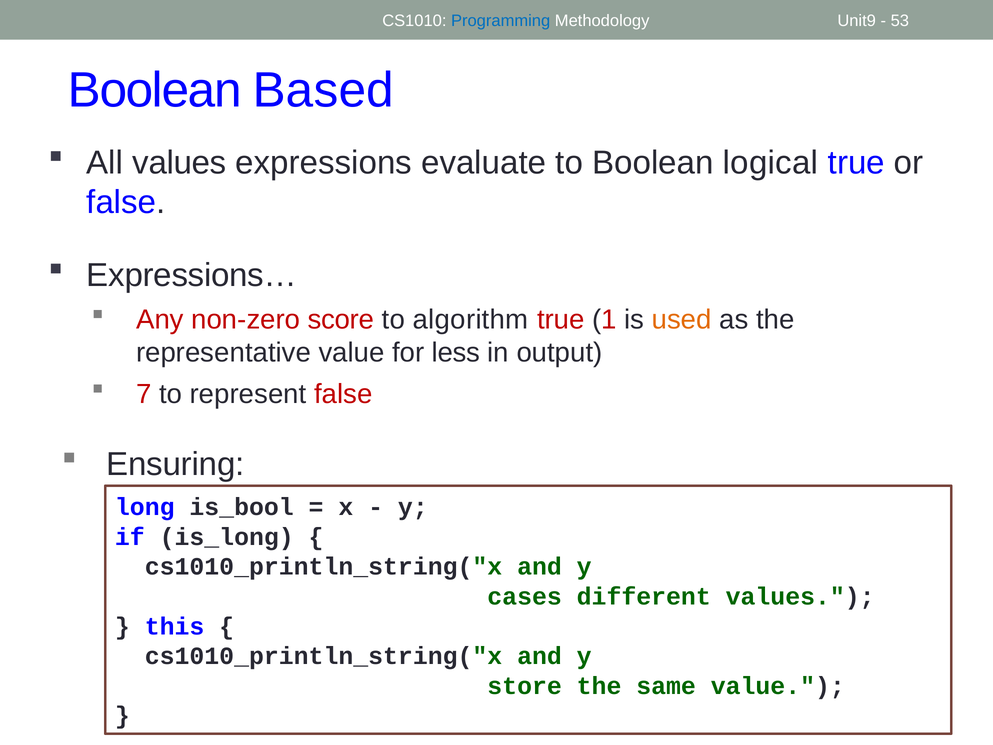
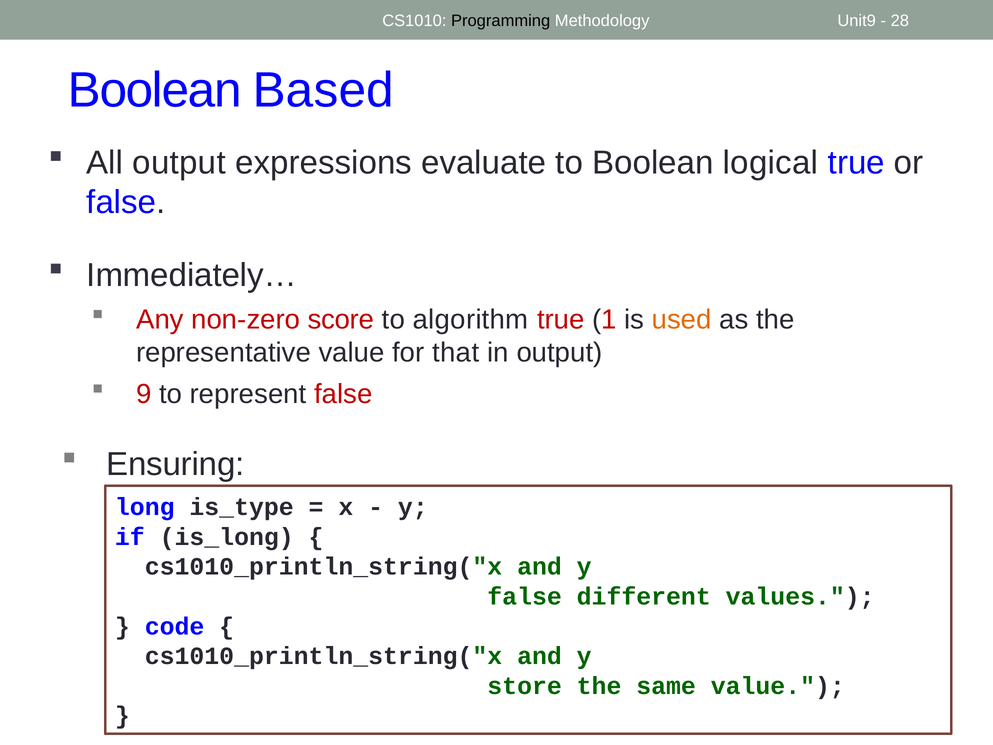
Programming colour: blue -> black
53: 53 -> 28
All values: values -> output
Expressions…: Expressions… -> Immediately…
less: less -> that
7: 7 -> 9
is_bool: is_bool -> is_type
cases at (525, 596): cases -> false
this: this -> code
